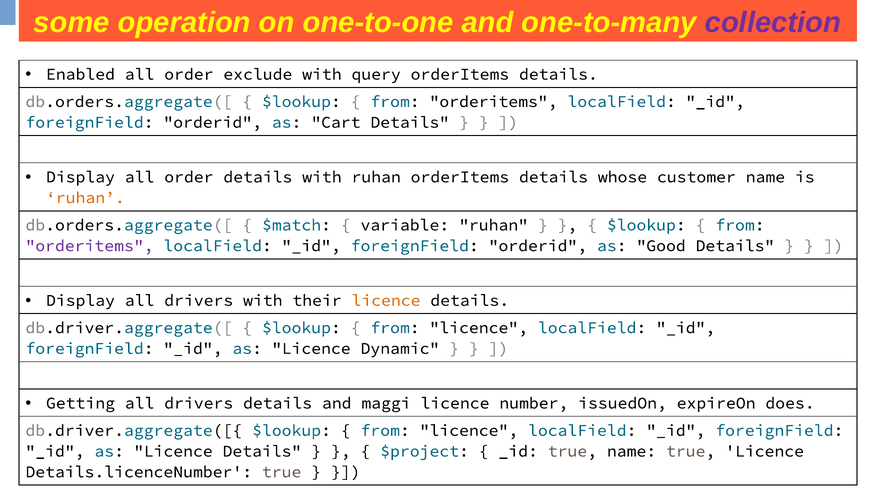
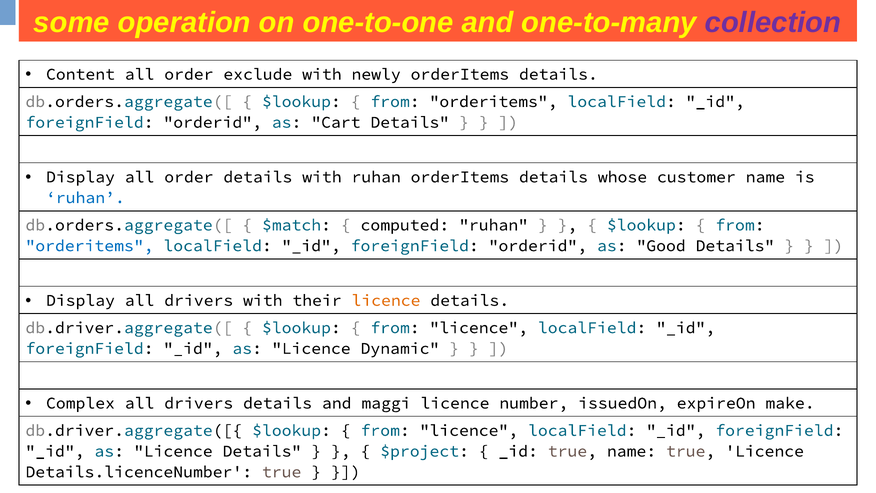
Enabled: Enabled -> Content
query: query -> newly
ruhan at (85, 198) colour: orange -> blue
variable: variable -> computed
orderitems at (90, 246) colour: purple -> blue
Getting: Getting -> Complex
does: does -> make
